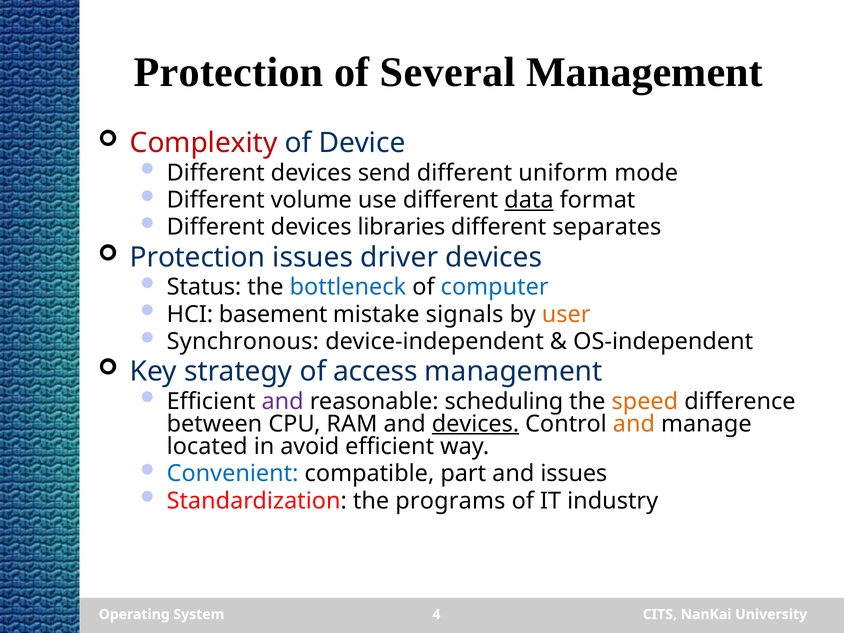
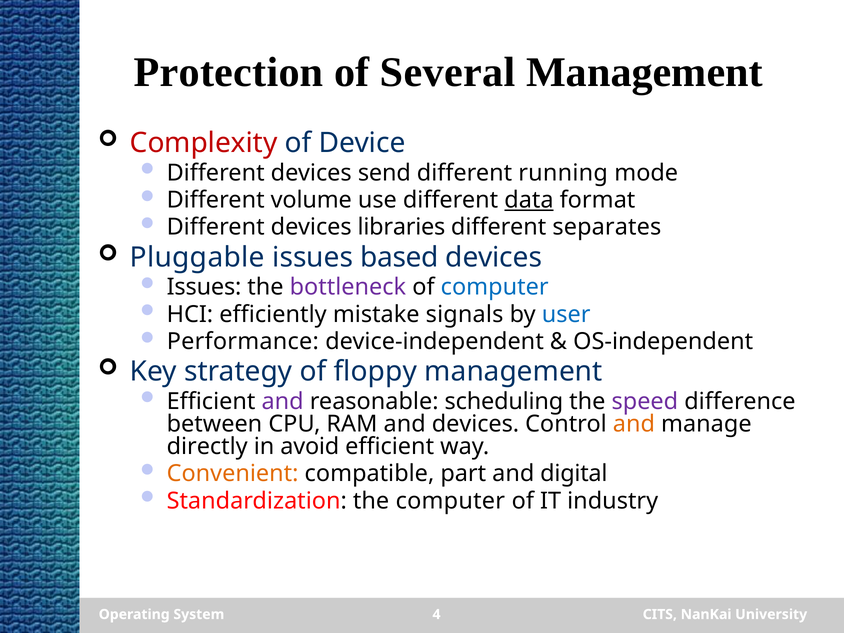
uniform: uniform -> running
Protection at (197, 257): Protection -> Pluggable
driver: driver -> based
Status at (204, 287): Status -> Issues
bottleneck colour: blue -> purple
basement: basement -> efficiently
user colour: orange -> blue
Synchronous: Synchronous -> Performance
access: access -> floppy
speed colour: orange -> purple
devices at (475, 424) underline: present -> none
located: located -> directly
Convenient colour: blue -> orange
and issues: issues -> digital
the programs: programs -> computer
